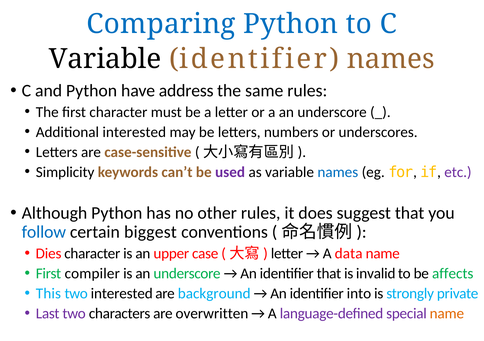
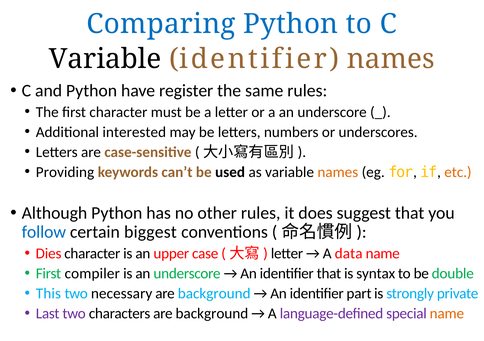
address: address -> register
Simplicity: Simplicity -> Providing
used colour: purple -> black
names at (338, 172) colour: blue -> orange
etc colour: purple -> orange
invalid: invalid -> syntax
affects: affects -> double
two interested: interested -> necessary
into: into -> part
characters are overwritten: overwritten -> background
